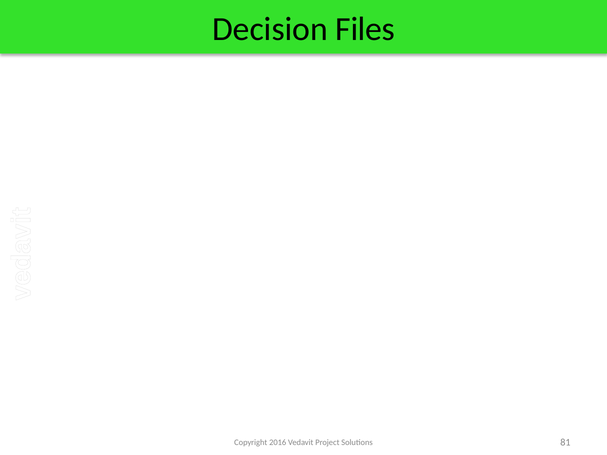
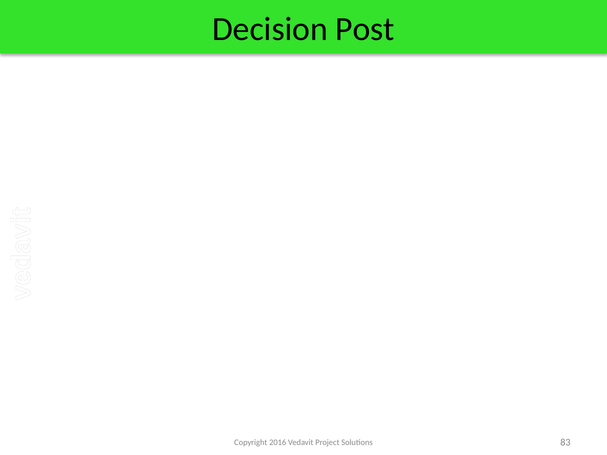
Files: Files -> Post
81: 81 -> 83
